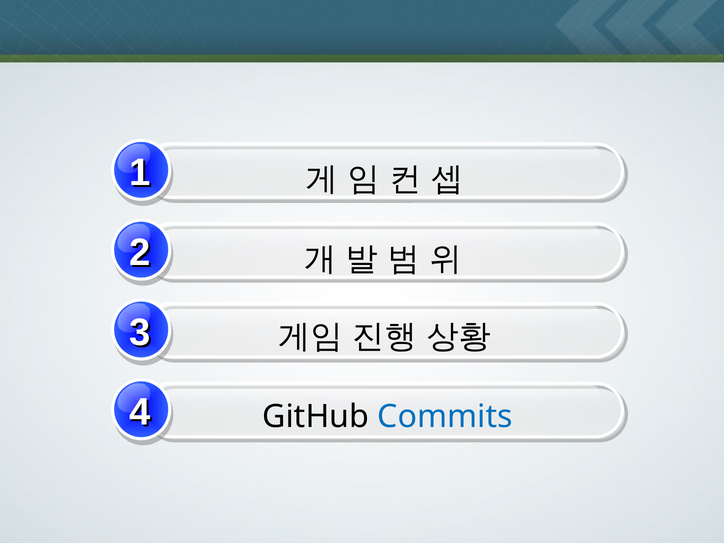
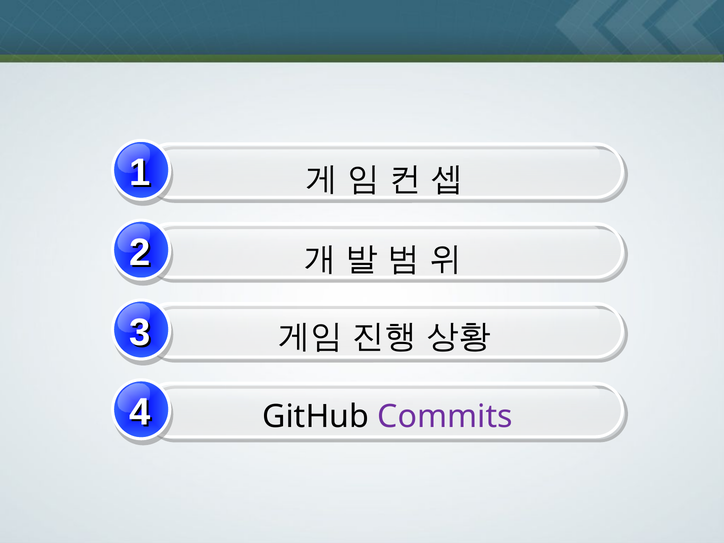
Commits colour: blue -> purple
